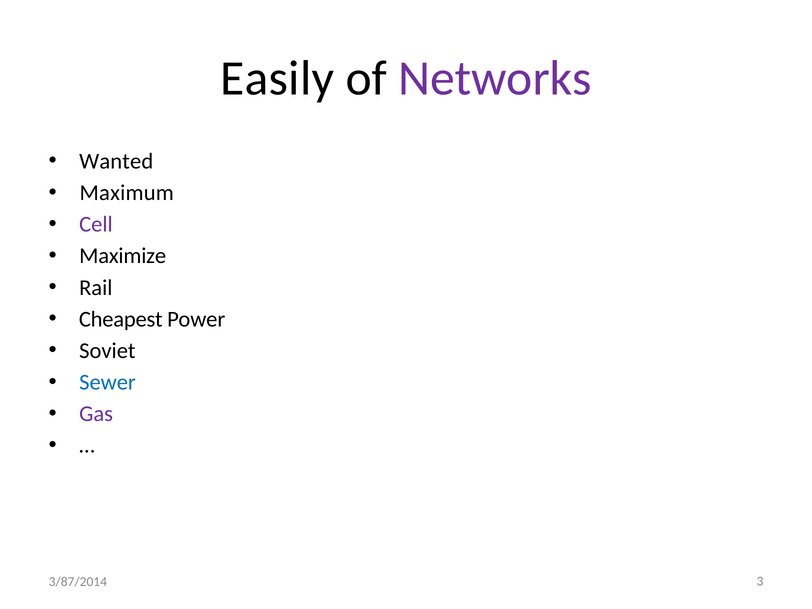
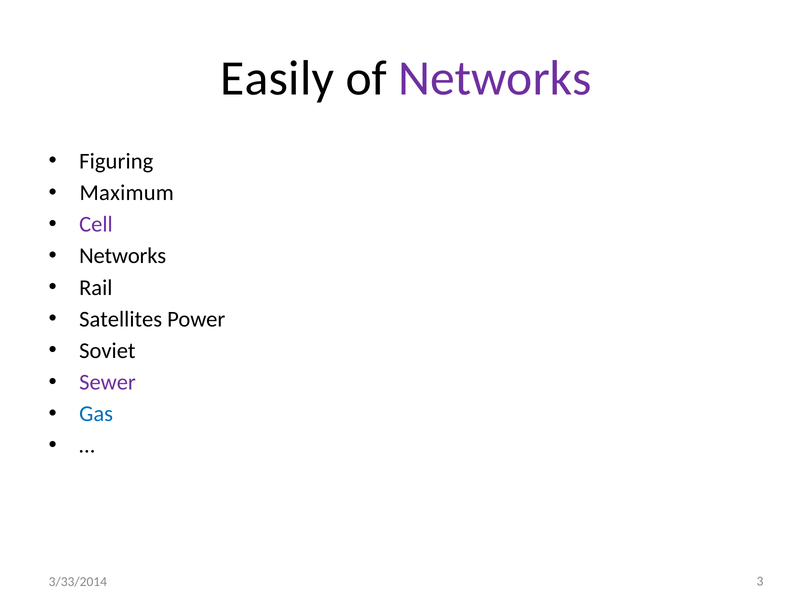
Wanted: Wanted -> Figuring
Maximize at (123, 256): Maximize -> Networks
Cheapest: Cheapest -> Satellites
Sewer colour: blue -> purple
Gas colour: purple -> blue
3/87/2014: 3/87/2014 -> 3/33/2014
